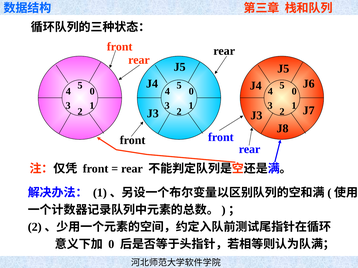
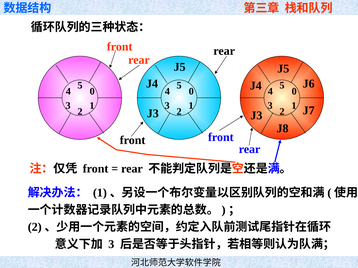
0 at (111, 245): 0 -> 3
